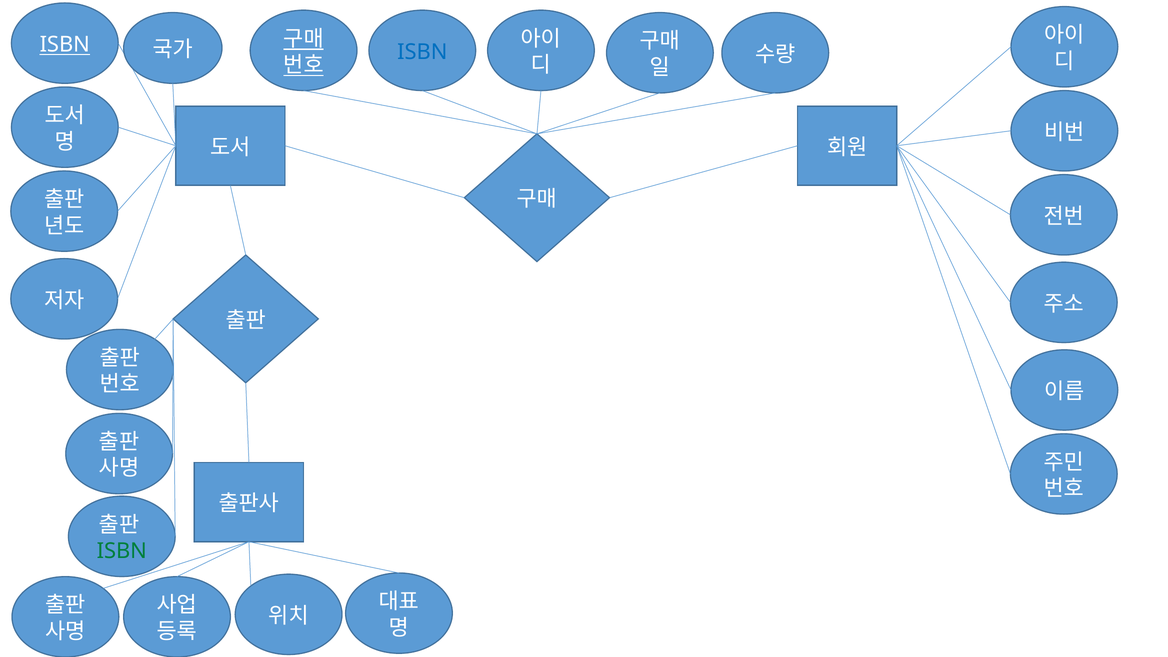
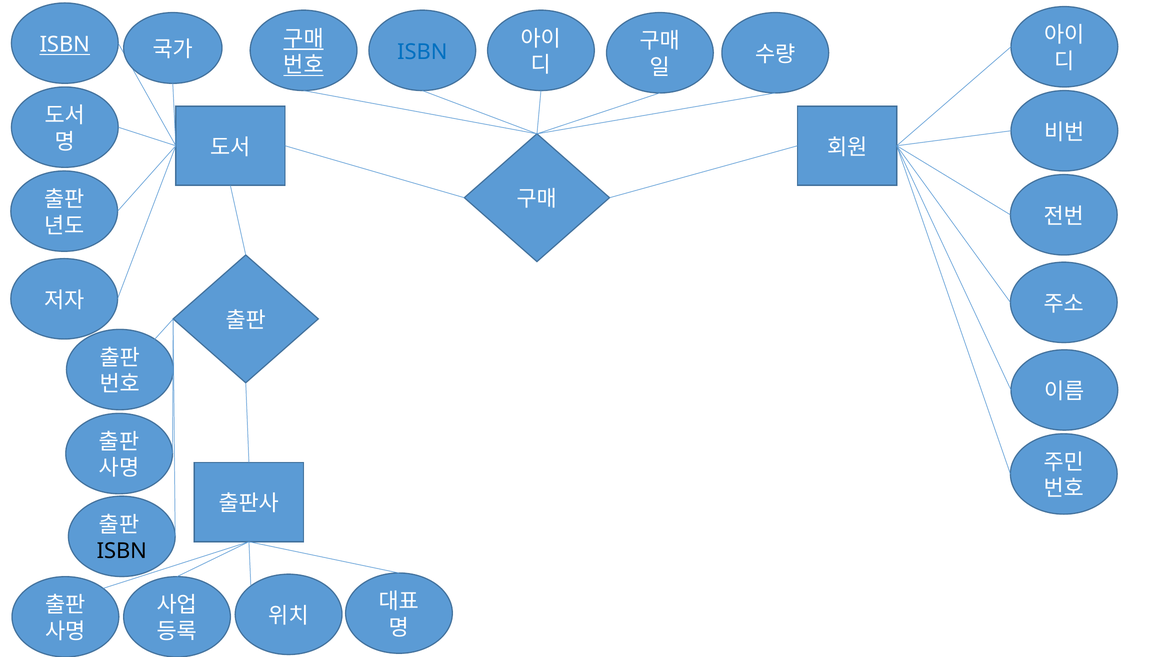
ISBN at (122, 551) colour: green -> black
